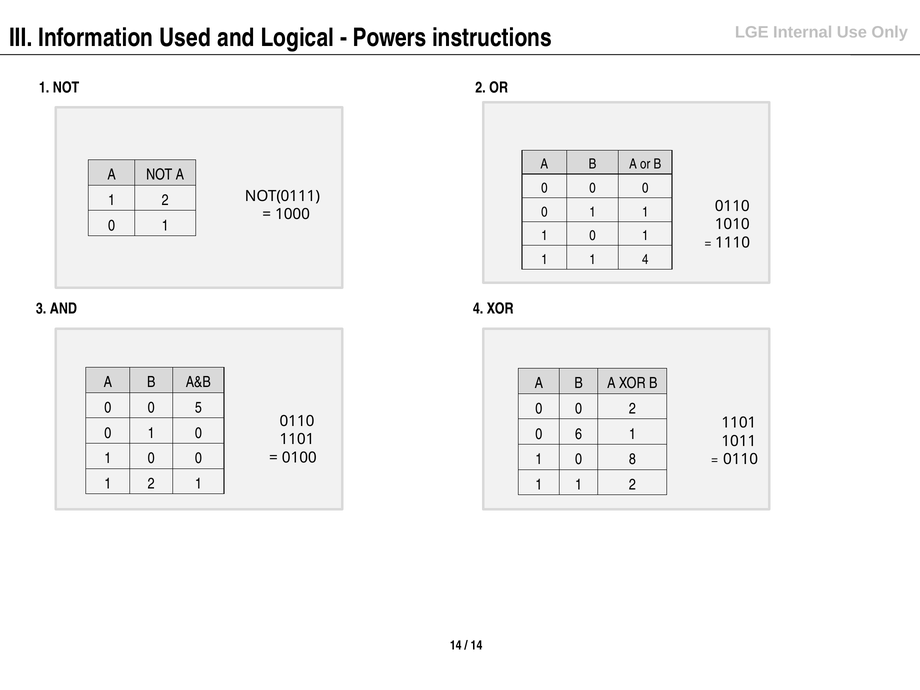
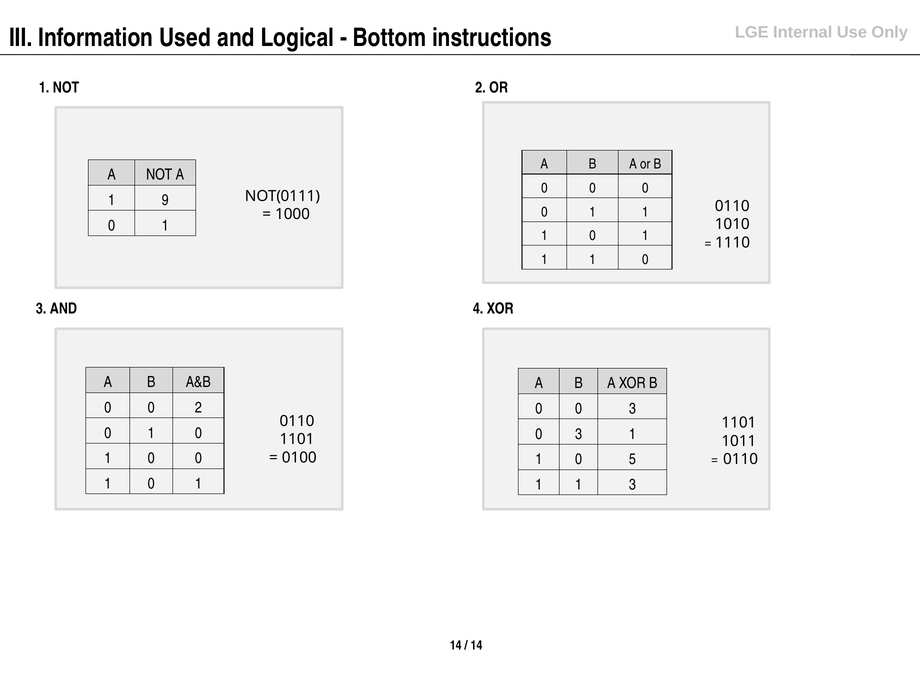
Powers: Powers -> Bottom
2 at (165, 200): 2 -> 9
4 at (645, 260): 4 -> 0
0 5: 5 -> 2
0 0 2: 2 -> 3
6 at (579, 434): 6 -> 3
8: 8 -> 5
2 at (151, 484): 2 -> 0
1 1 2: 2 -> 3
